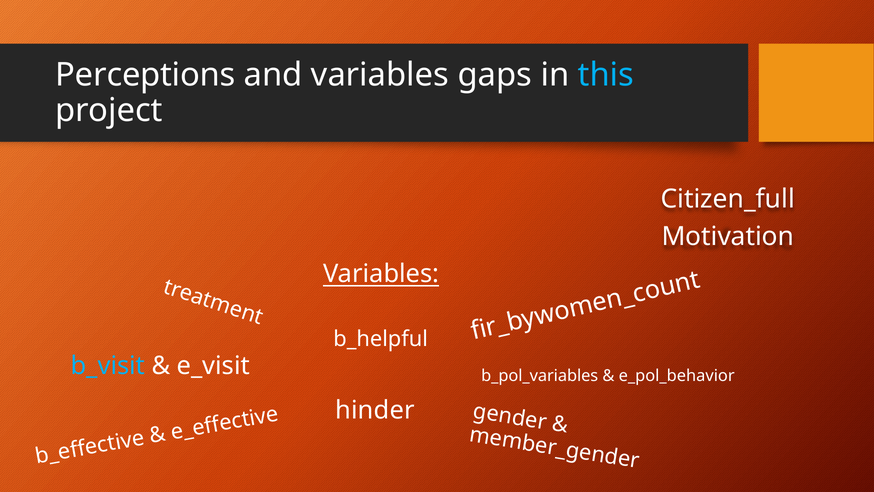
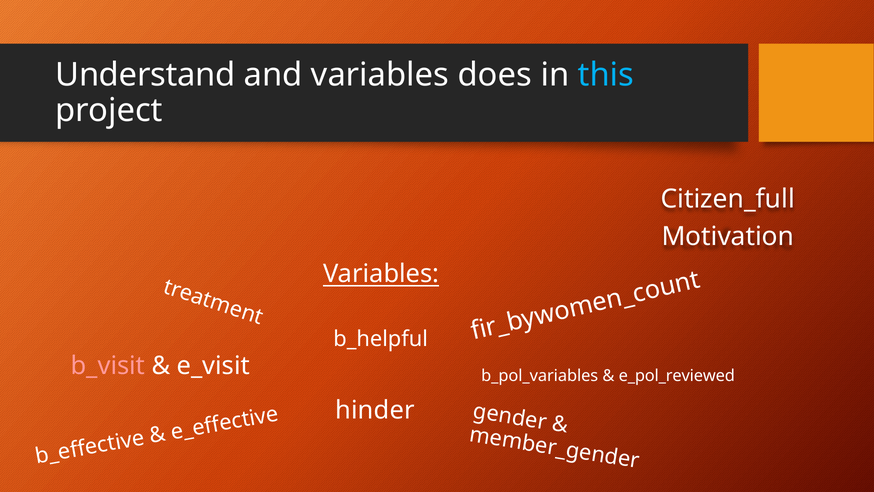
Perceptions: Perceptions -> Understand
gaps: gaps -> does
b_visit colour: light blue -> pink
e_pol_behavior: e_pol_behavior -> e_pol_reviewed
